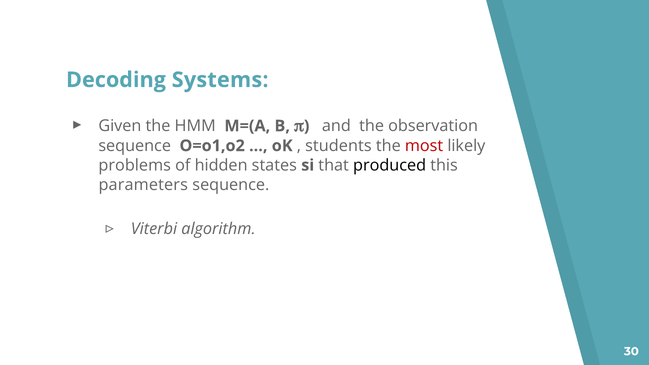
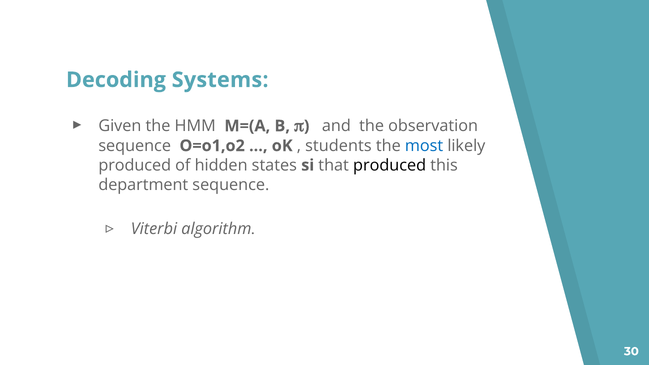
most colour: red -> blue
problems at (135, 165): problems -> produced
parameters: parameters -> department
